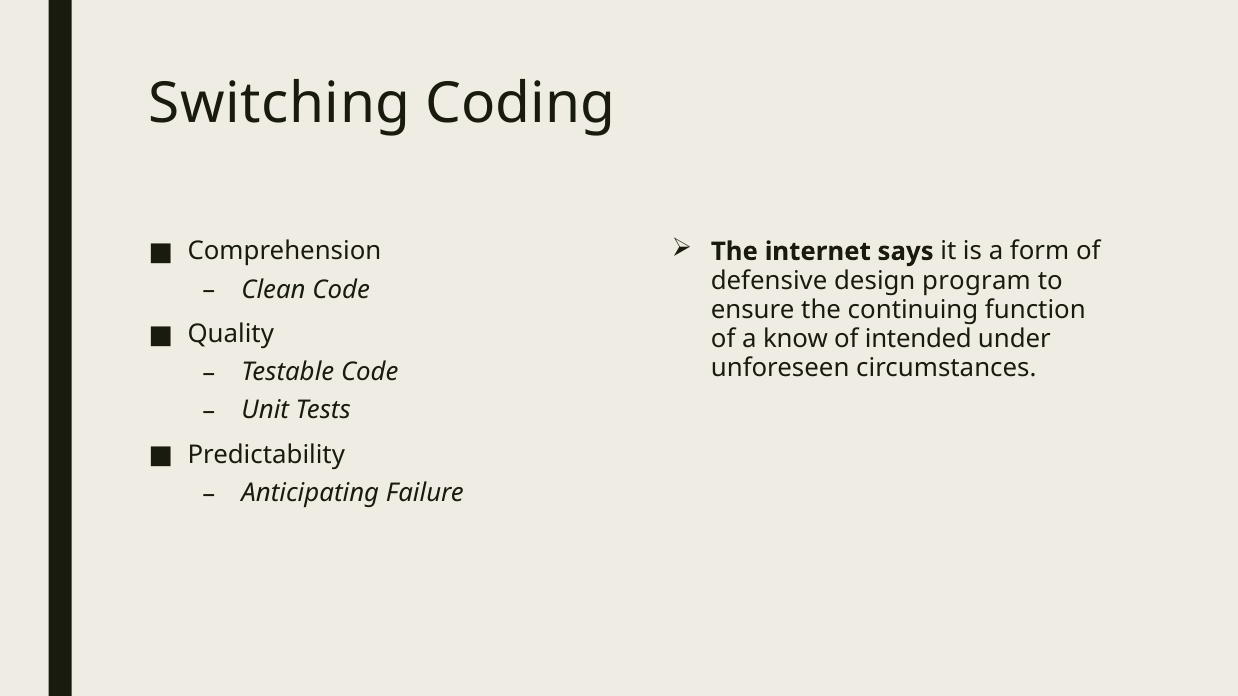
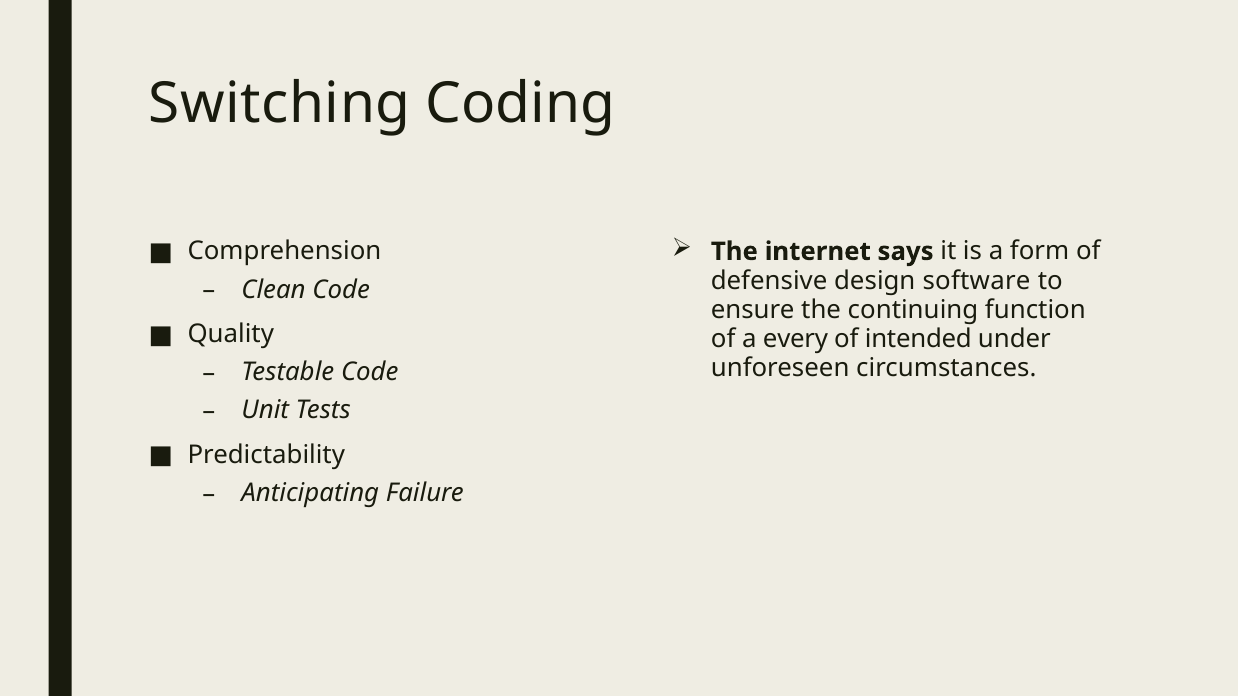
program: program -> software
know: know -> every
